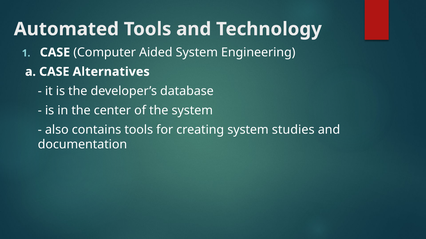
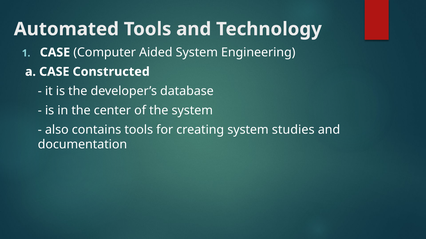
Alternatives: Alternatives -> Constructed
